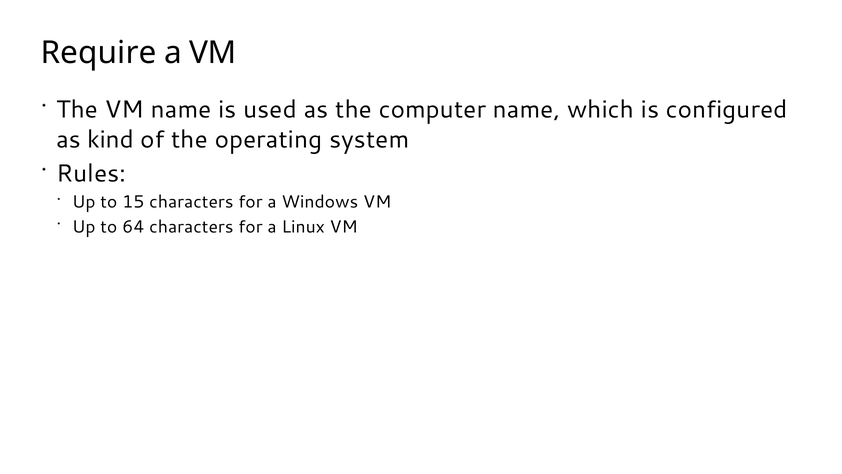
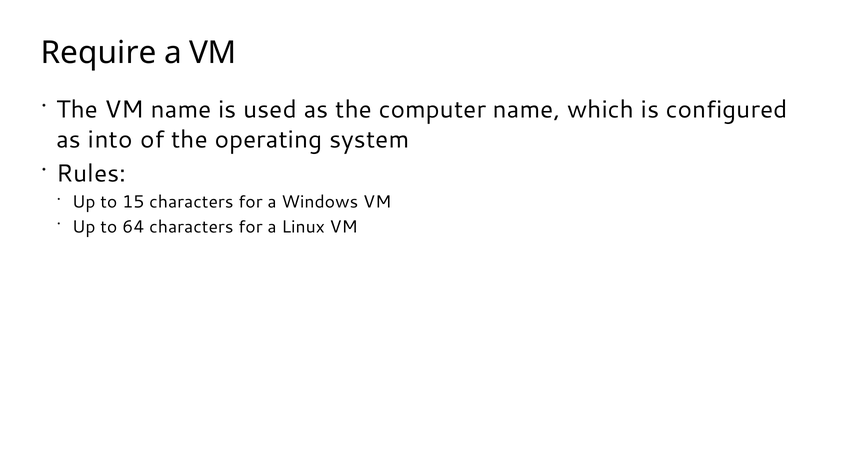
kind: kind -> into
